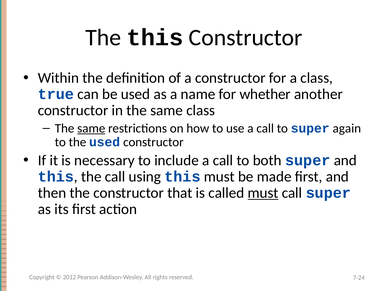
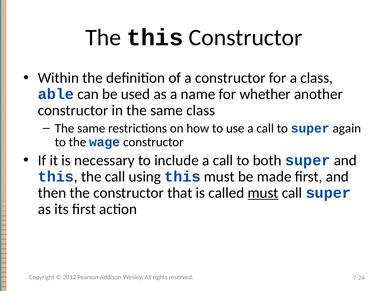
true: true -> able
same at (91, 128) underline: present -> none
the used: used -> wage
